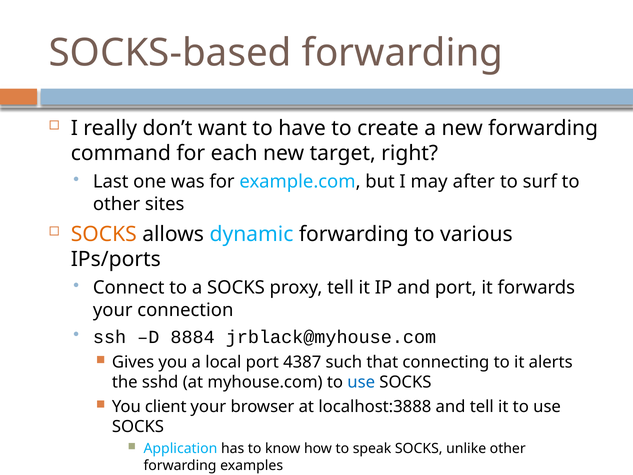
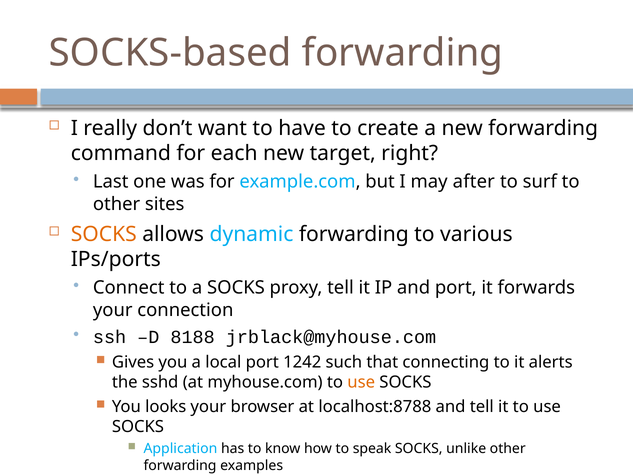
8884: 8884 -> 8188
4387: 4387 -> 1242
use at (361, 382) colour: blue -> orange
client: client -> looks
localhost:3888: localhost:3888 -> localhost:8788
